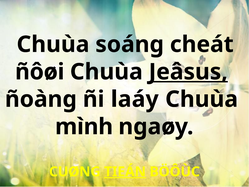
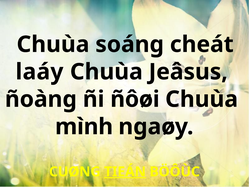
ñôøi: ñôøi -> laáy
Jeâsus underline: present -> none
laáy: laáy -> ñôøi
